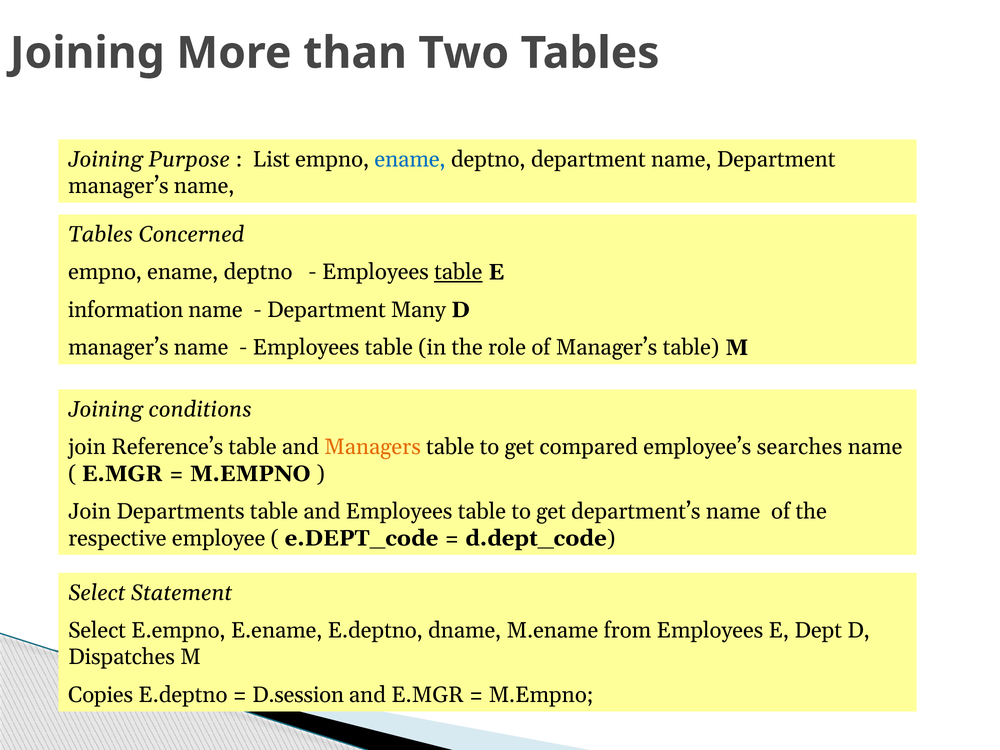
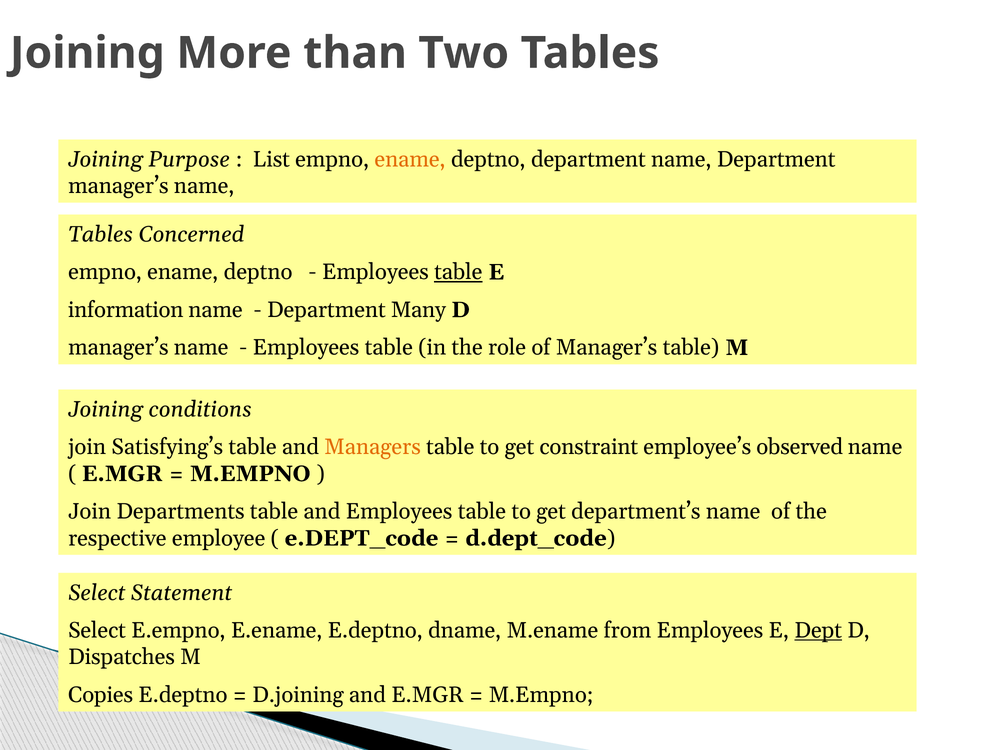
ename at (410, 159) colour: blue -> orange
Reference’s: Reference’s -> Satisfying’s
compared: compared -> constraint
searches: searches -> observed
Dept underline: none -> present
D.session: D.session -> D.joining
